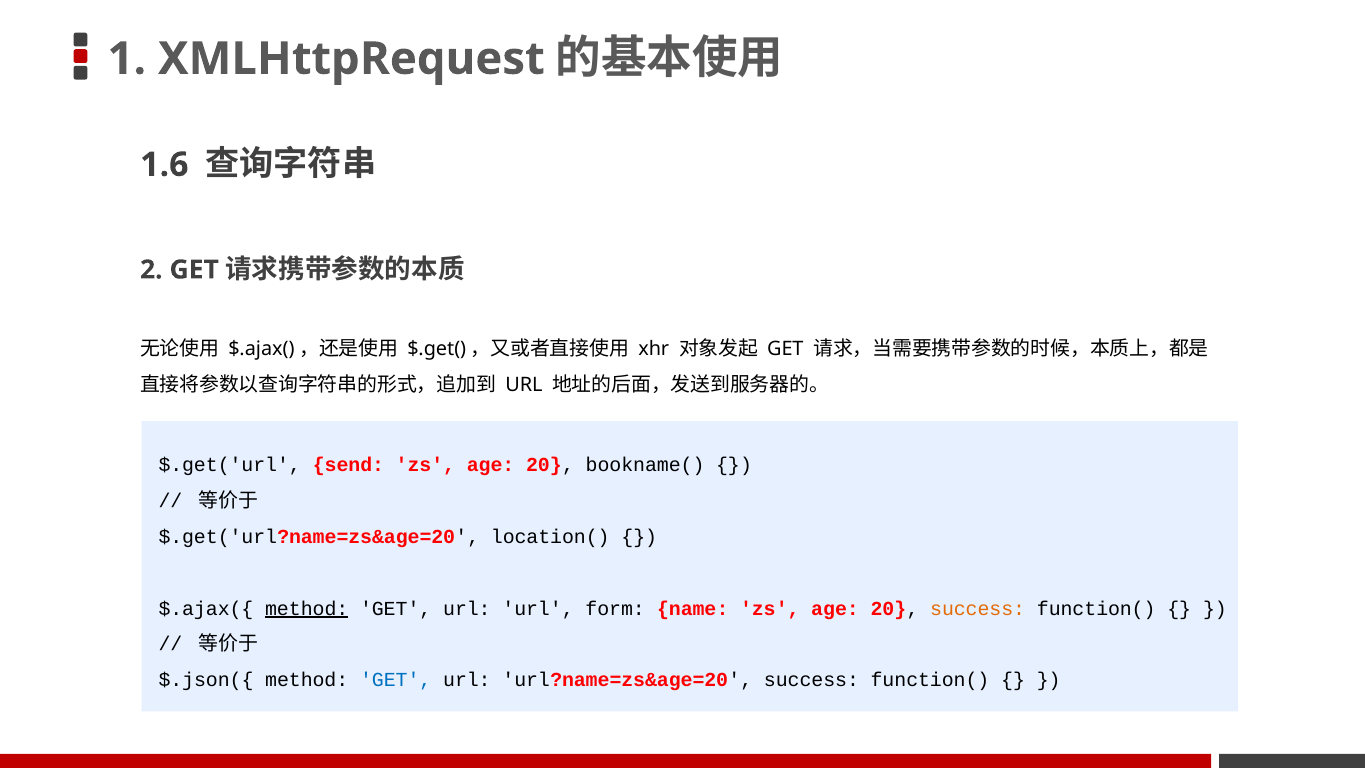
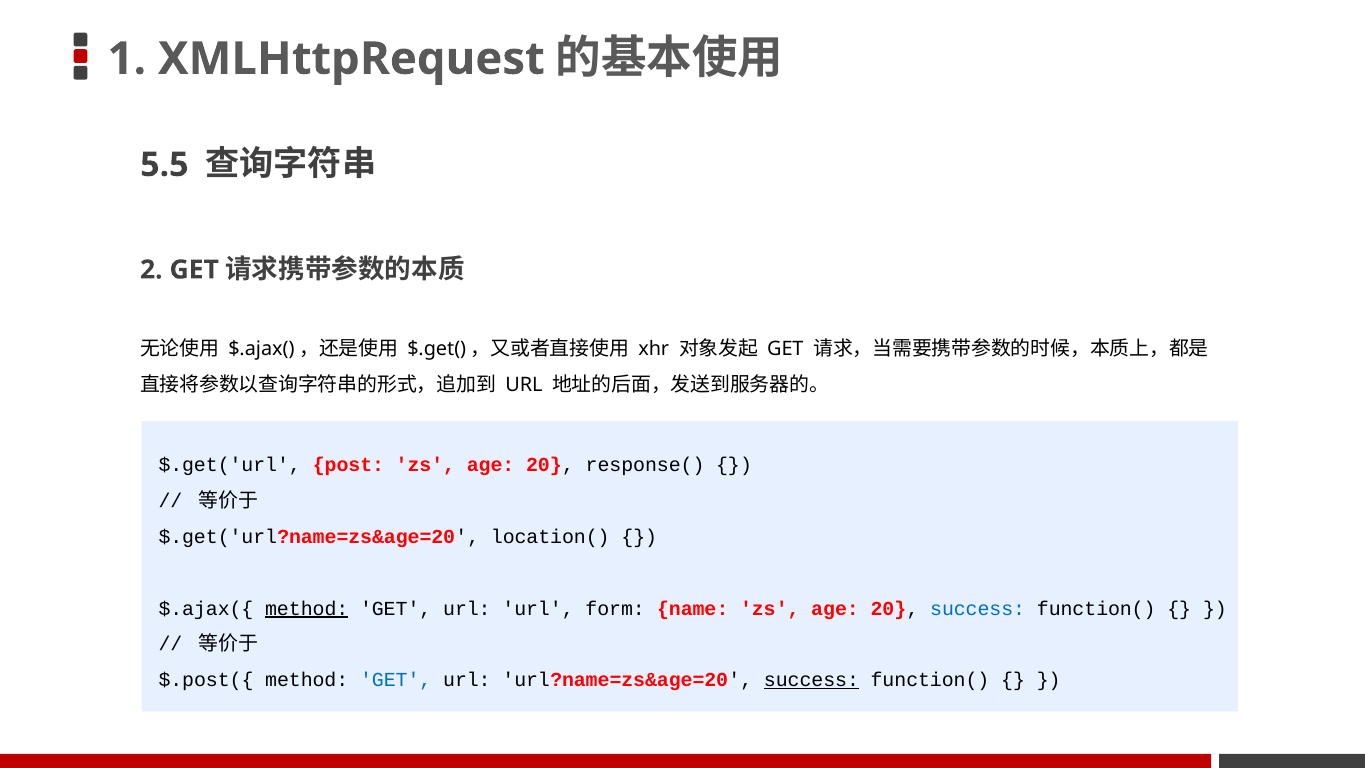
1.6: 1.6 -> 5.5
send: send -> post
bookname(: bookname( -> response(
success at (978, 608) colour: orange -> blue
$.json({: $.json({ -> $.post({
success at (811, 680) underline: none -> present
